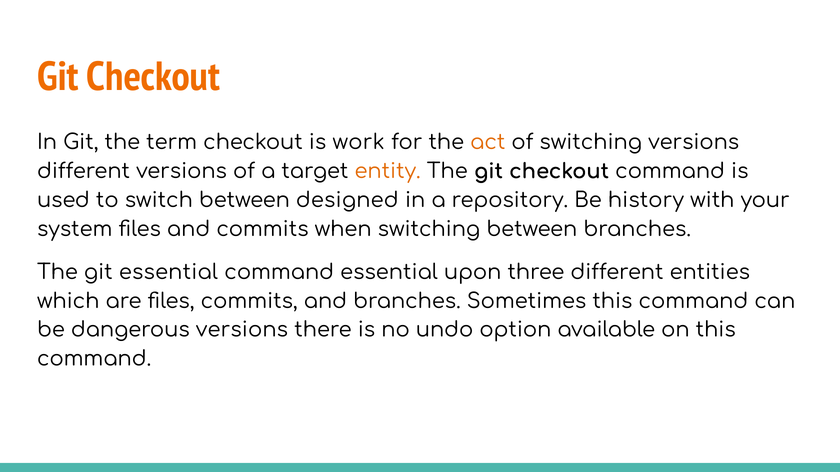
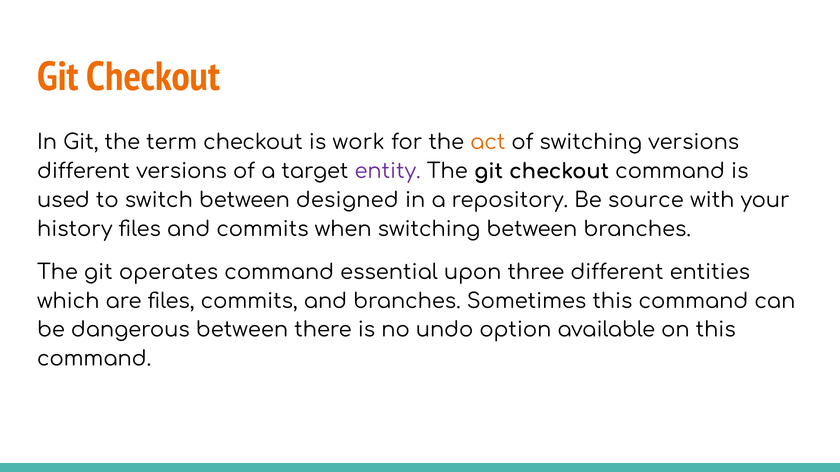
entity colour: orange -> purple
history: history -> source
system: system -> history
git essential: essential -> operates
dangerous versions: versions -> between
